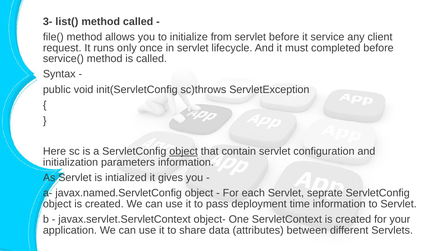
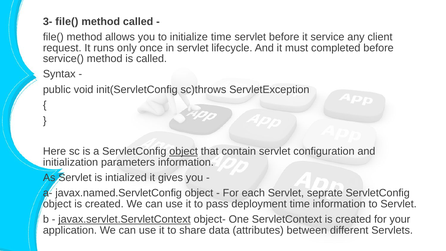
3- list(: list( -> file(
initialize from: from -> time
javax.servlet.ServletContext underline: none -> present
